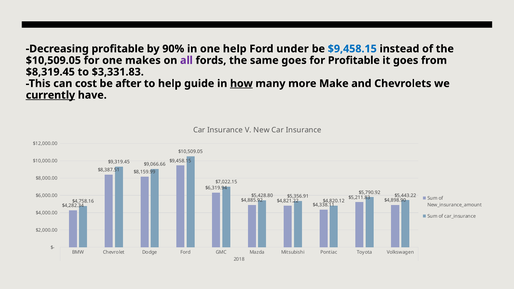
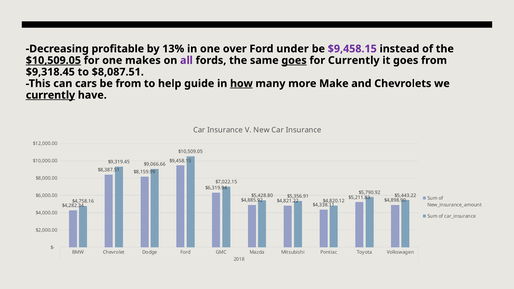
90%: 90% -> 13%
one help: help -> over
$9,458.15 at (352, 49) colour: blue -> purple
$10,509.05 at (53, 60) underline: none -> present
goes at (294, 60) underline: none -> present
for Profitable: Profitable -> Currently
$8,319.45: $8,319.45 -> $9,318.45
$3,331.83: $3,331.83 -> $8,087.51
cost: cost -> cars
be after: after -> from
